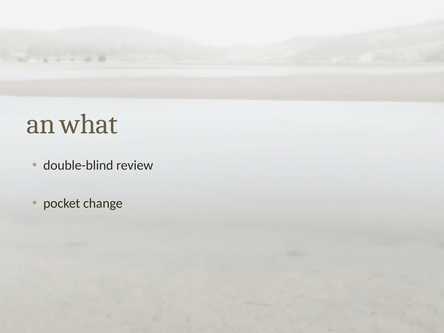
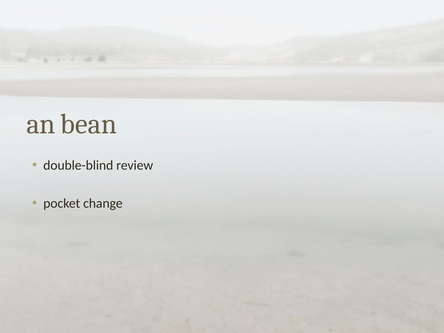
what: what -> bean
